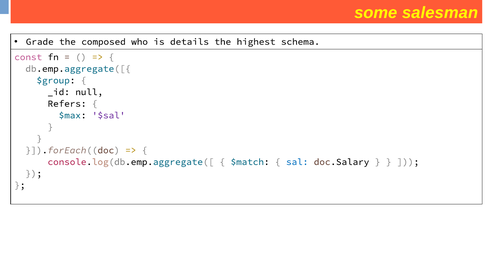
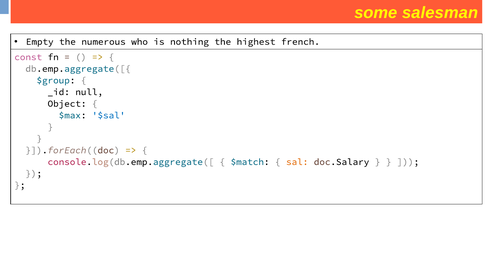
Grade: Grade -> Empty
composed: composed -> numerous
details: details -> nothing
schema: schema -> french
Refers: Refers -> Object
$sal colour: purple -> blue
sal colour: blue -> orange
